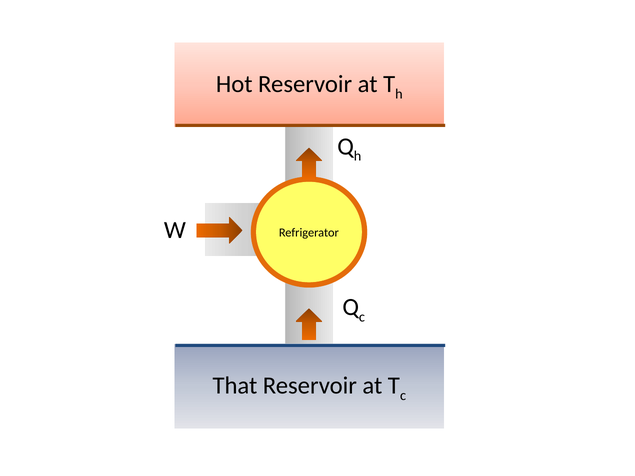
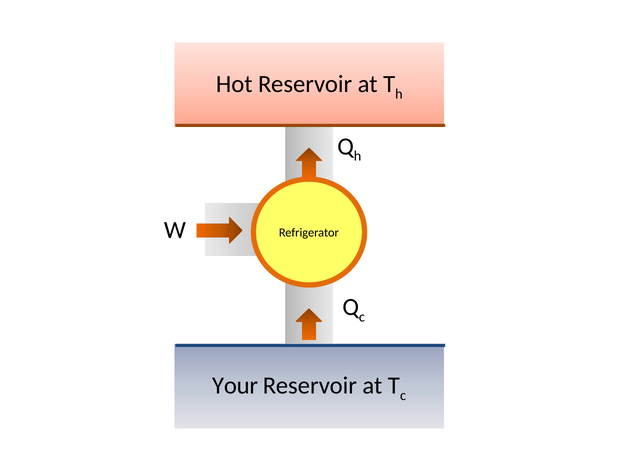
That: That -> Your
